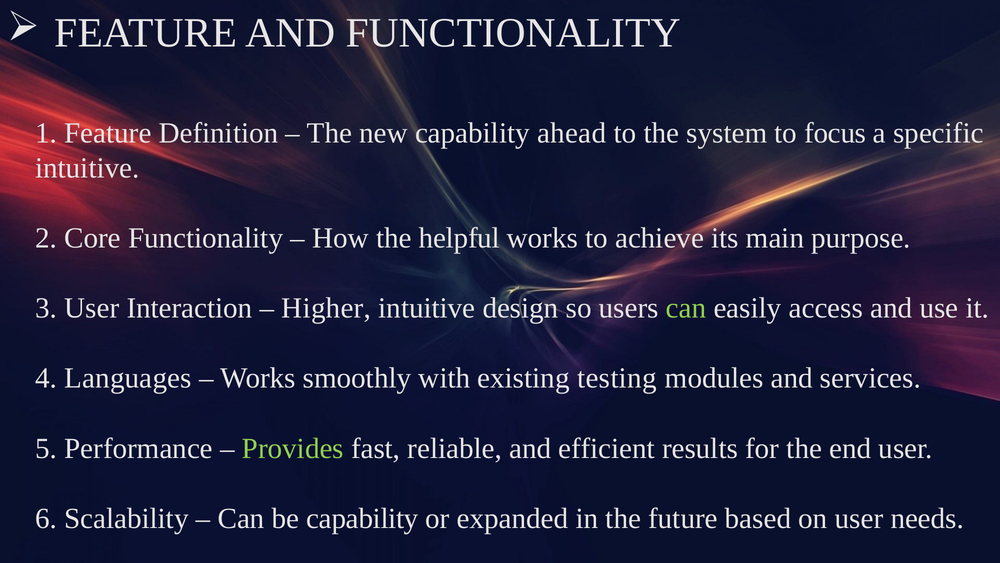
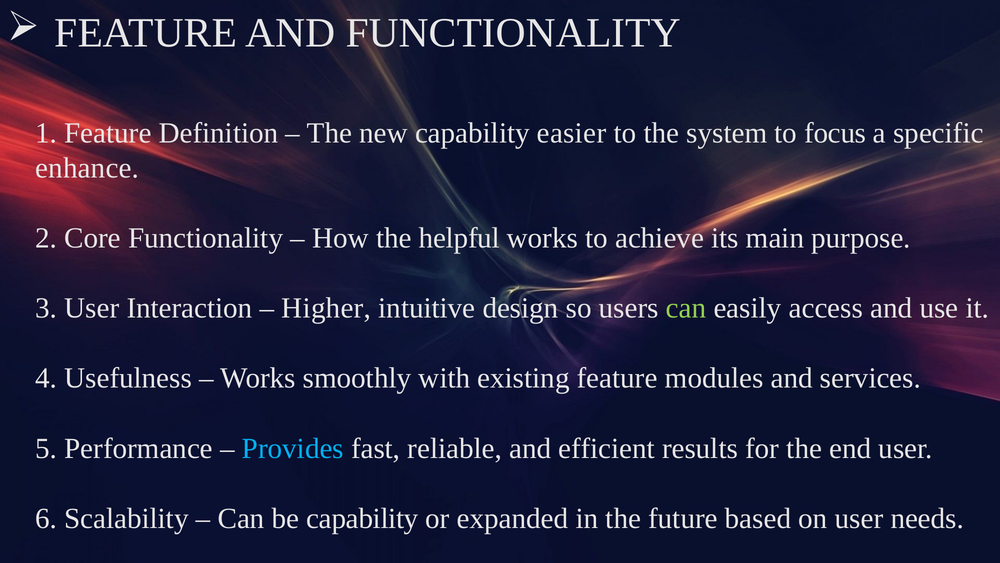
ahead: ahead -> easier
intuitive at (87, 168): intuitive -> enhance
Languages: Languages -> Usefulness
existing testing: testing -> feature
Provides colour: light green -> light blue
